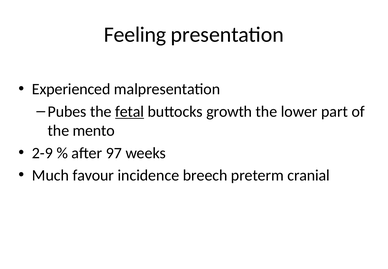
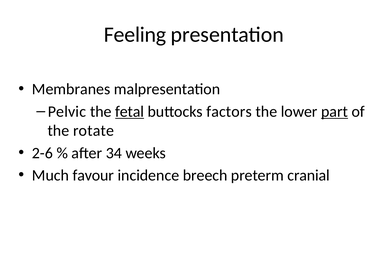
Experienced: Experienced -> Membranes
Pubes: Pubes -> Pelvic
growth: growth -> factors
part underline: none -> present
mento: mento -> rotate
2-9: 2-9 -> 2-6
97: 97 -> 34
